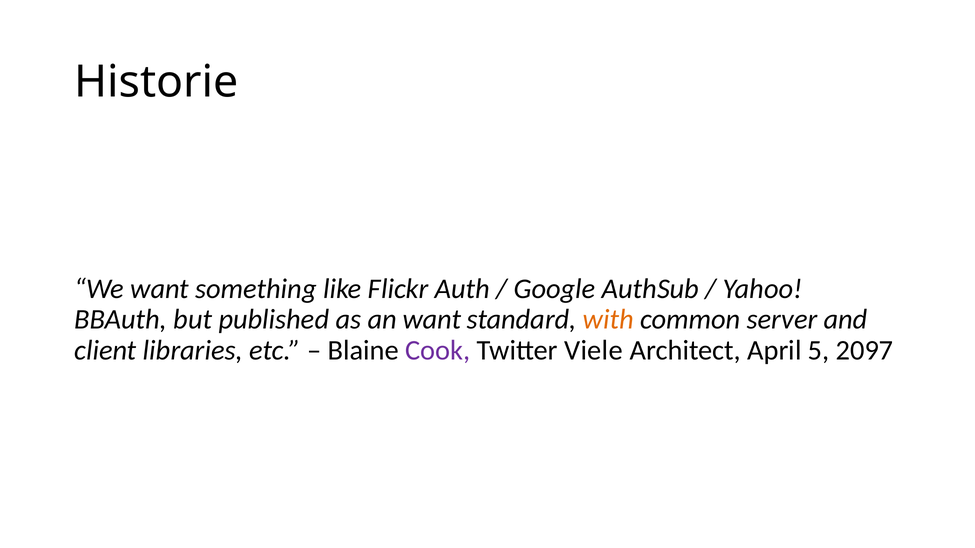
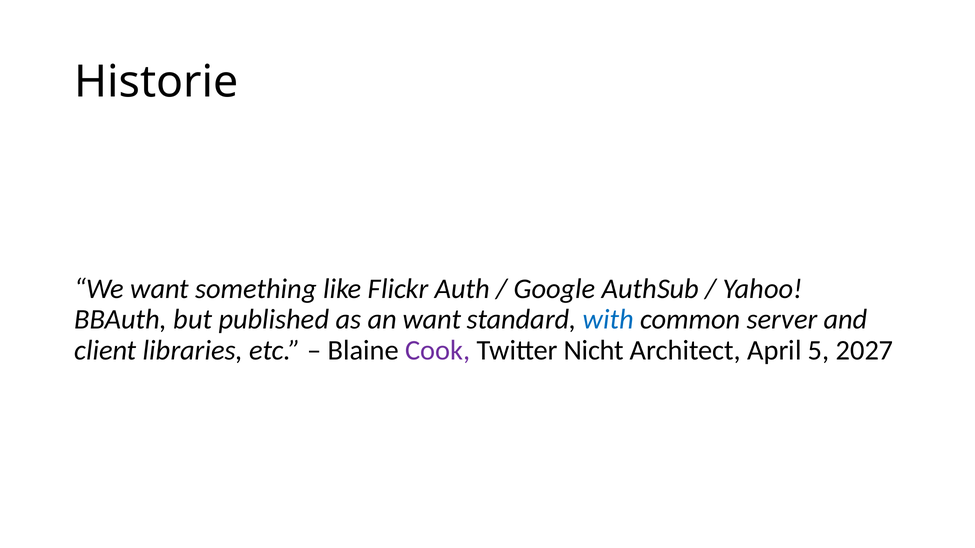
with colour: orange -> blue
Viele: Viele -> Nicht
2097: 2097 -> 2027
